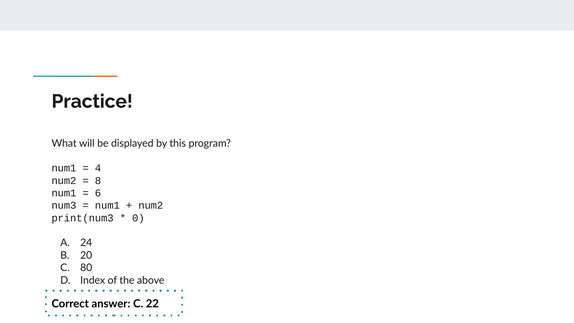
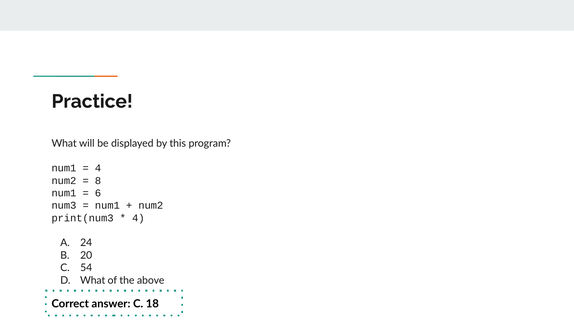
0 at (138, 218): 0 -> 4
80: 80 -> 54
Index at (93, 280): Index -> What
22: 22 -> 18
